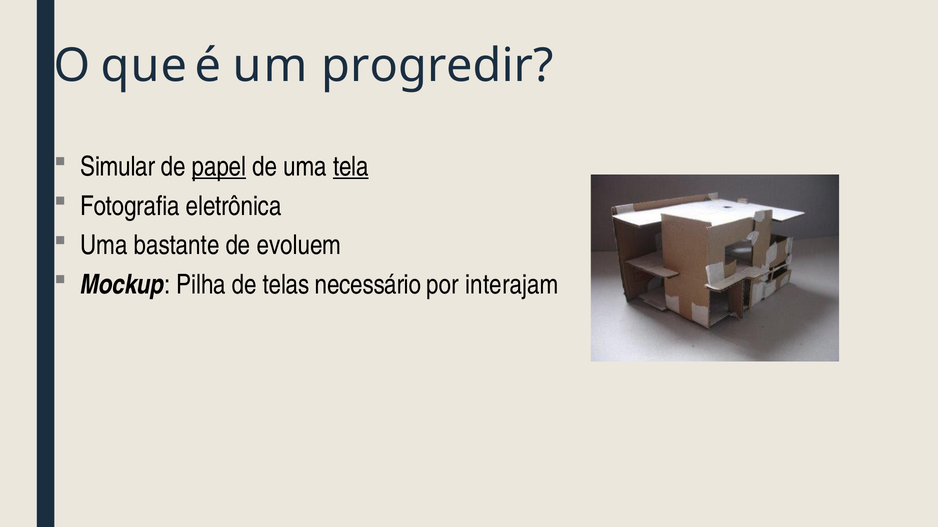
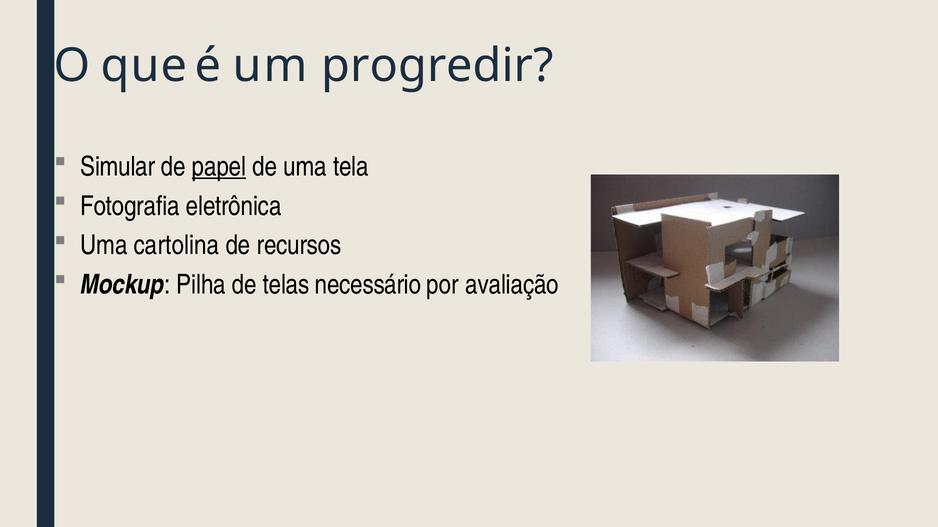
tela underline: present -> none
bastante: bastante -> cartolina
evoluem: evoluem -> recursos
interajam: interajam -> avaliação
